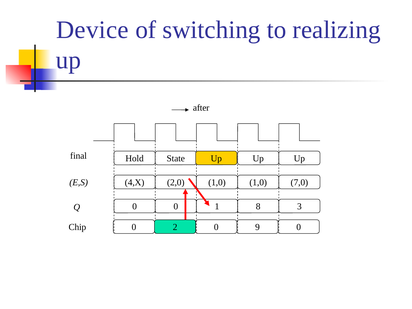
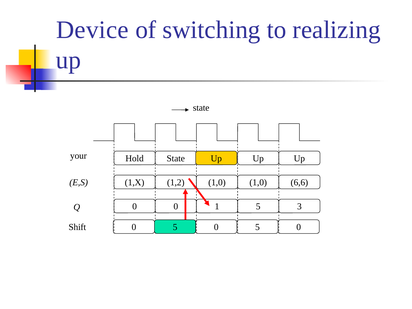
after at (201, 108): after -> state
final: final -> your
4,X: 4,X -> 1,X
2,0: 2,0 -> 1,2
7,0: 7,0 -> 6,6
1 8: 8 -> 5
Chip: Chip -> Shift
2 at (175, 227): 2 -> 5
9 at (257, 227): 9 -> 5
